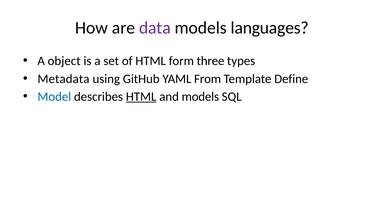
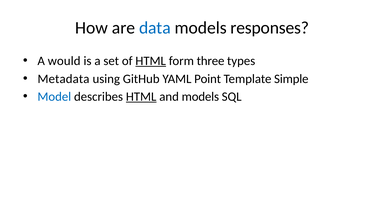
data colour: purple -> blue
languages: languages -> responses
object: object -> would
HTML at (151, 61) underline: none -> present
From: From -> Point
Define: Define -> Simple
